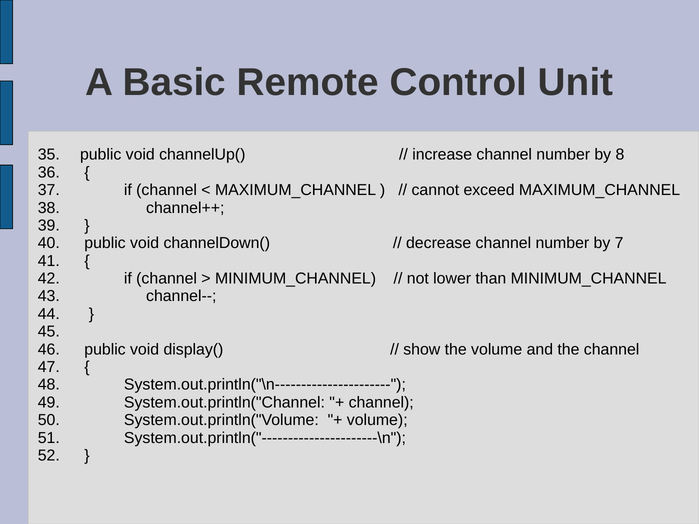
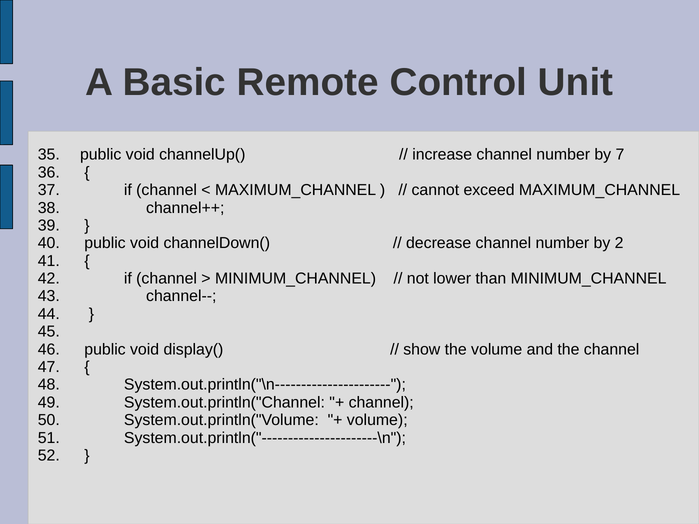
8: 8 -> 7
7: 7 -> 2
